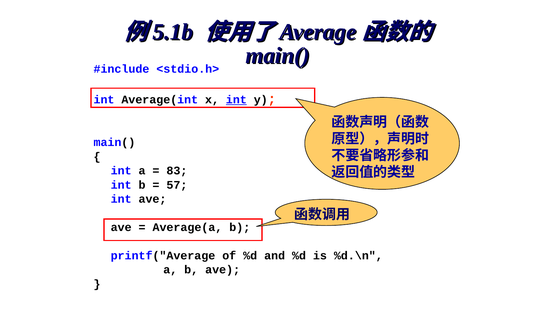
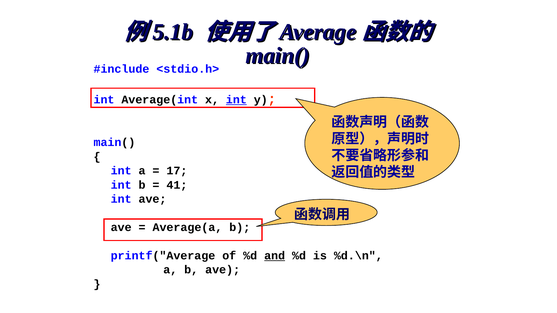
83: 83 -> 17
57: 57 -> 41
and underline: none -> present
